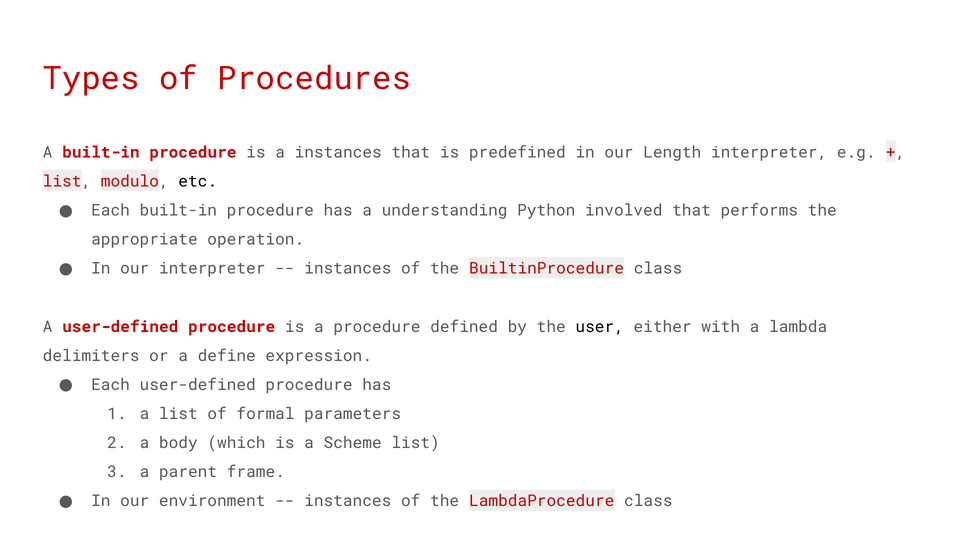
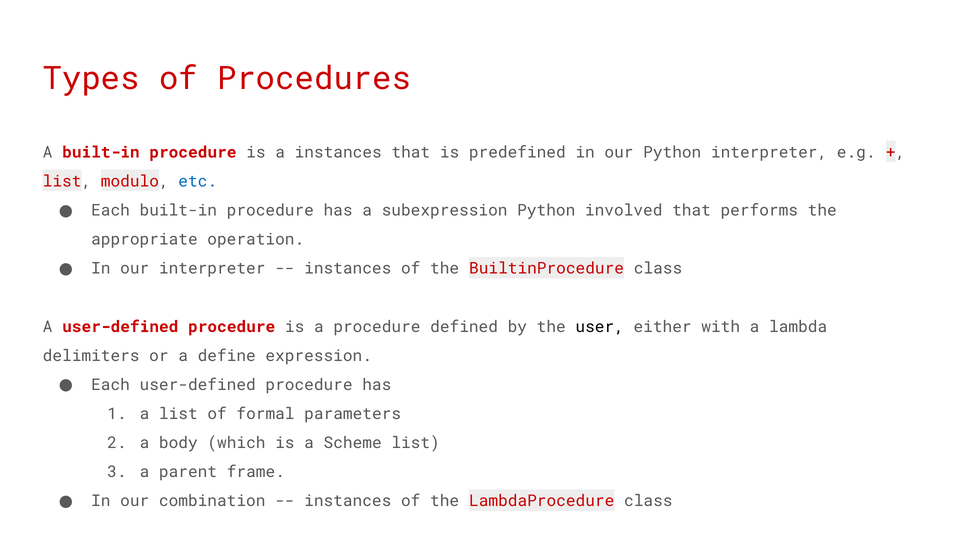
our Length: Length -> Python
etc colour: black -> blue
understanding: understanding -> subexpression
environment: environment -> combination
